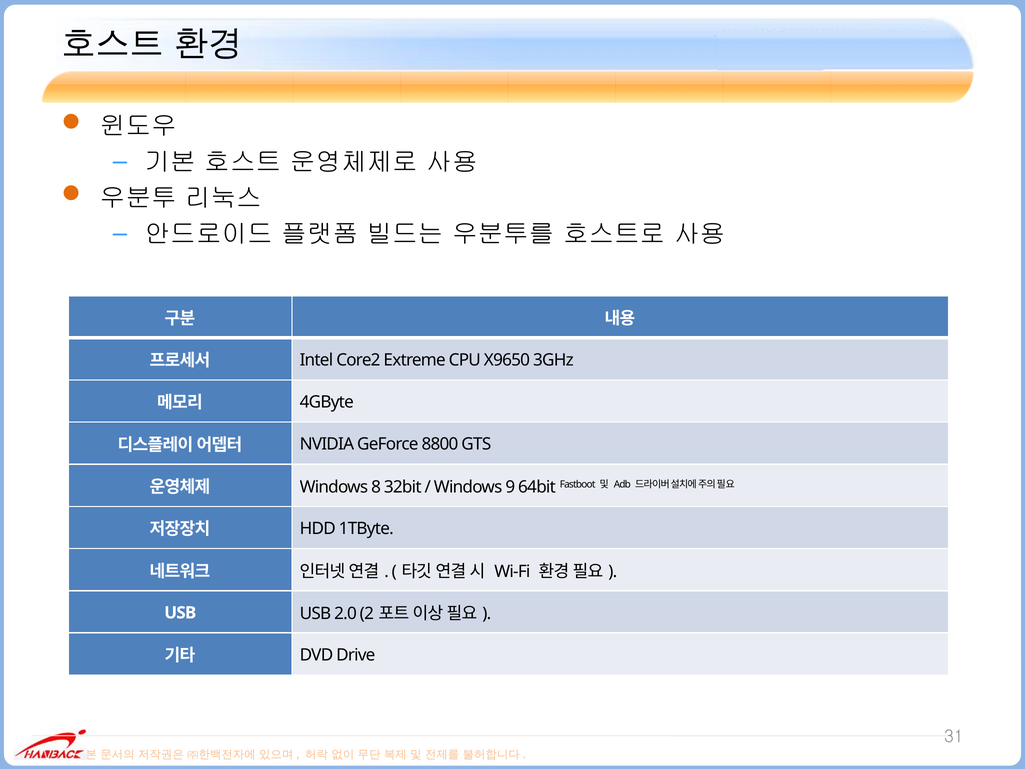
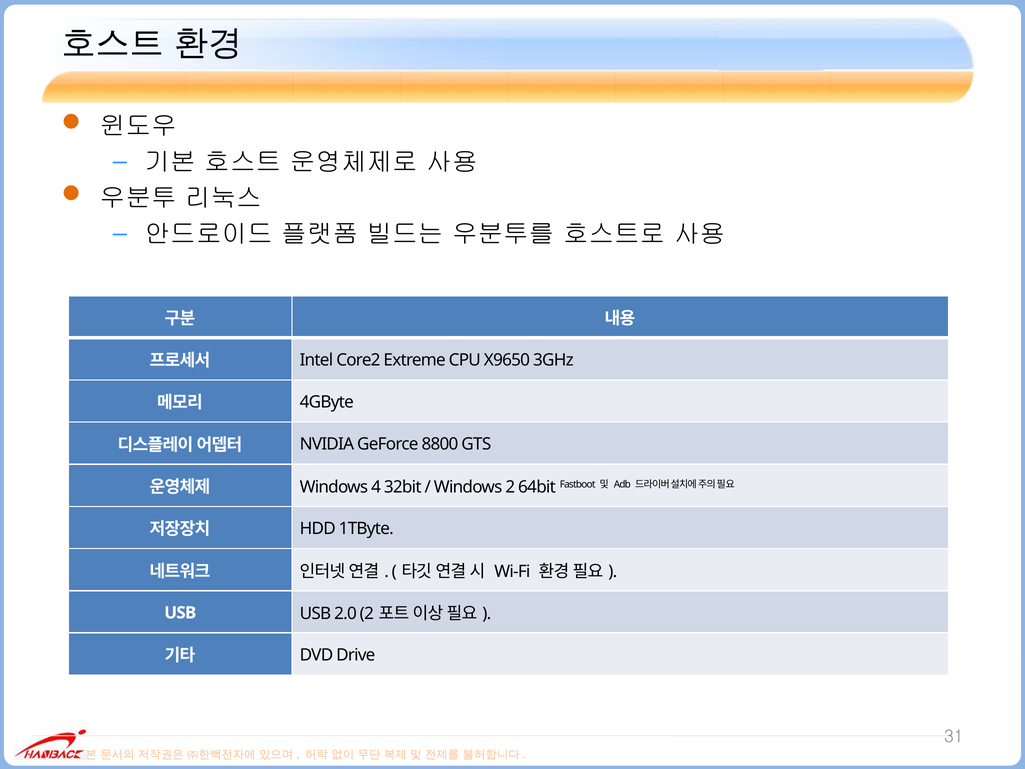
8: 8 -> 4
Windows 9: 9 -> 2
